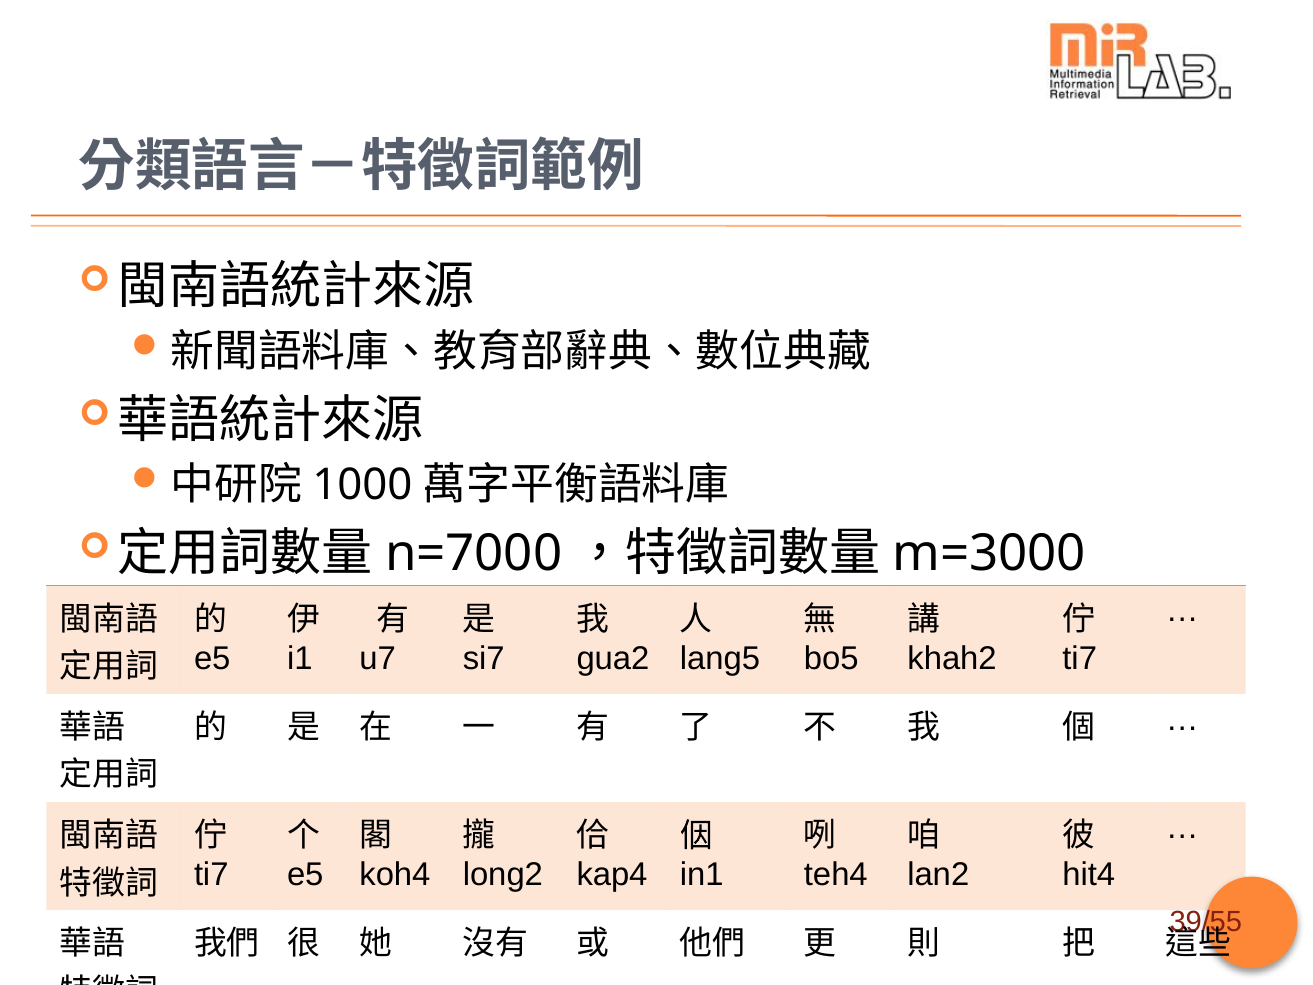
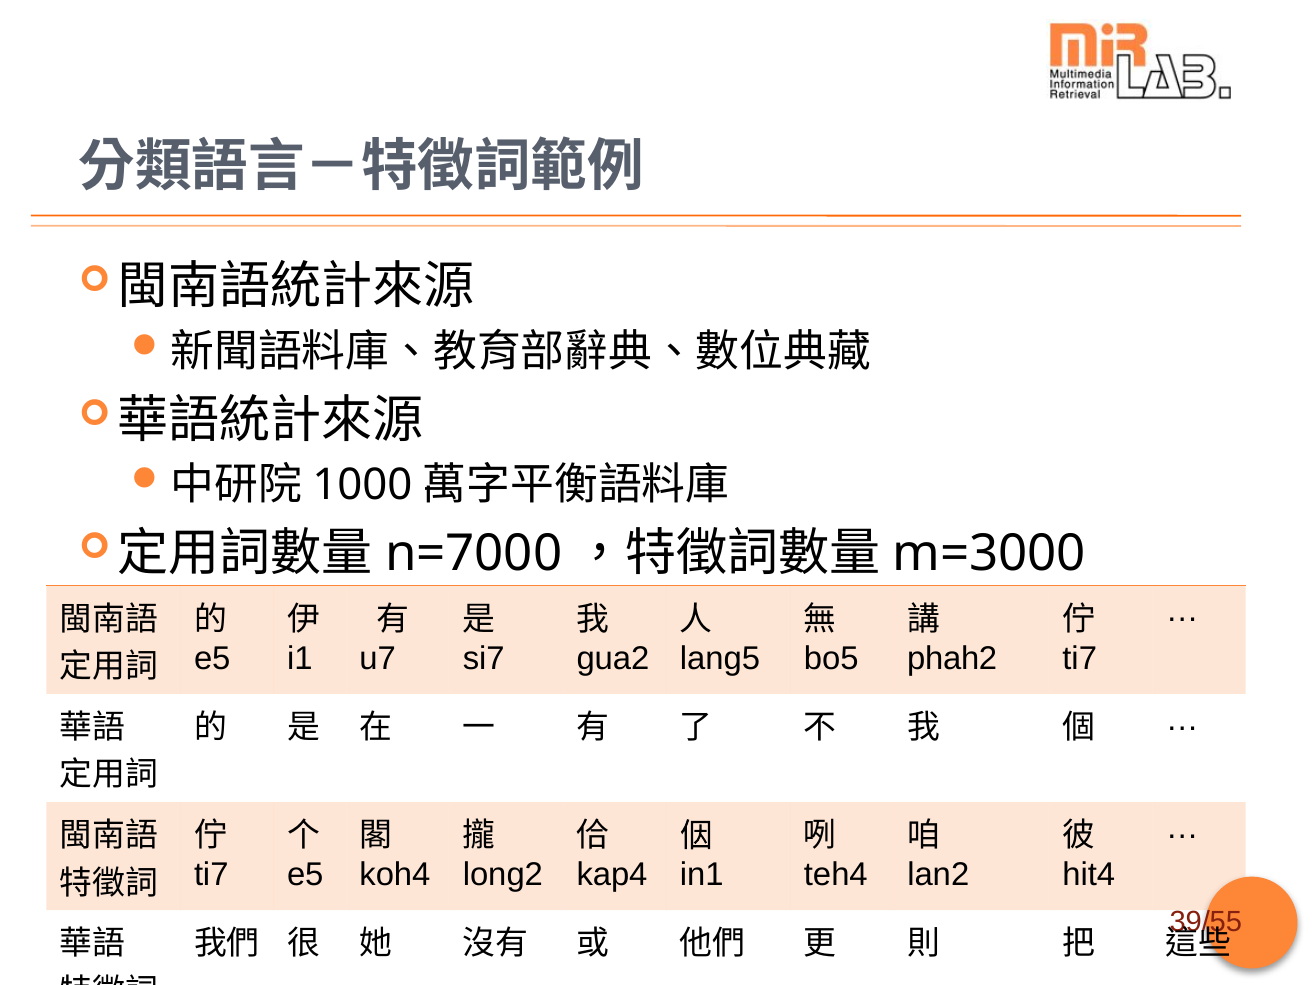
khah2: khah2 -> phah2
